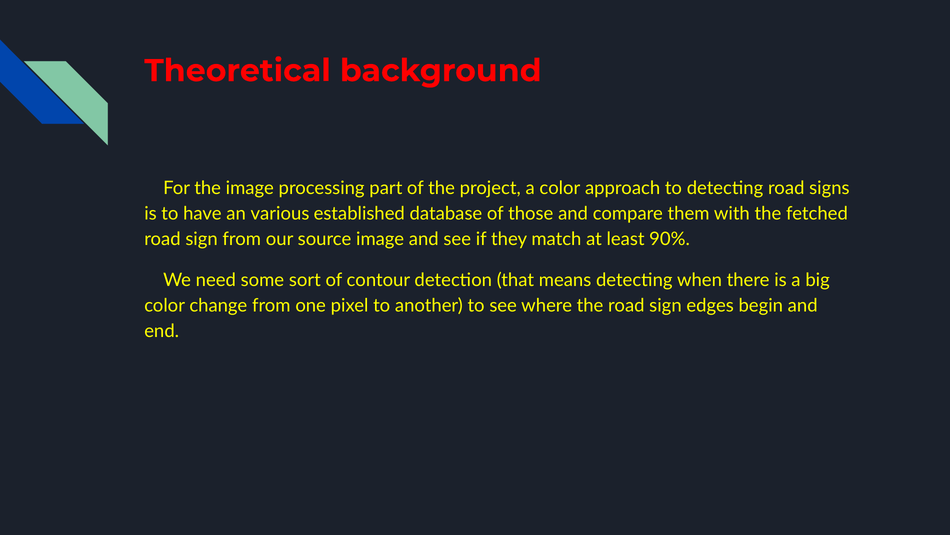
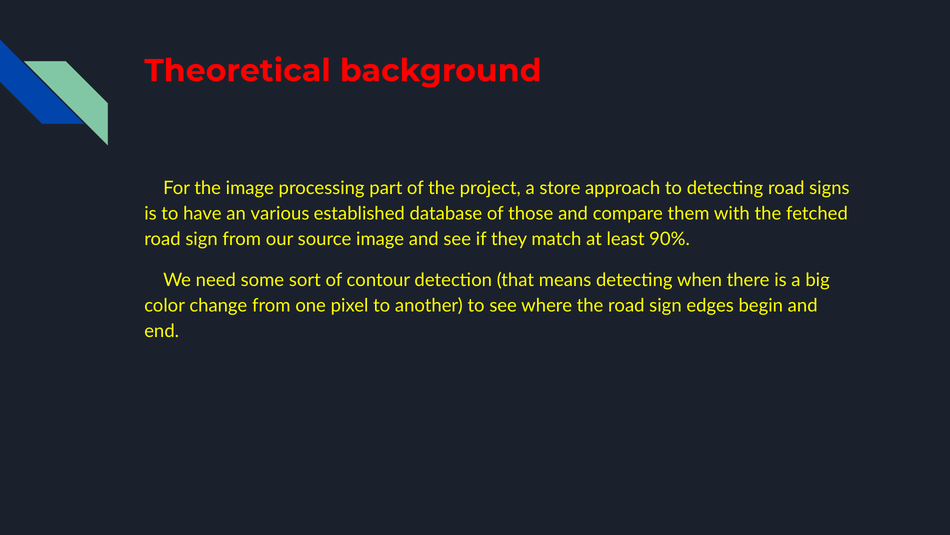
a color: color -> store
